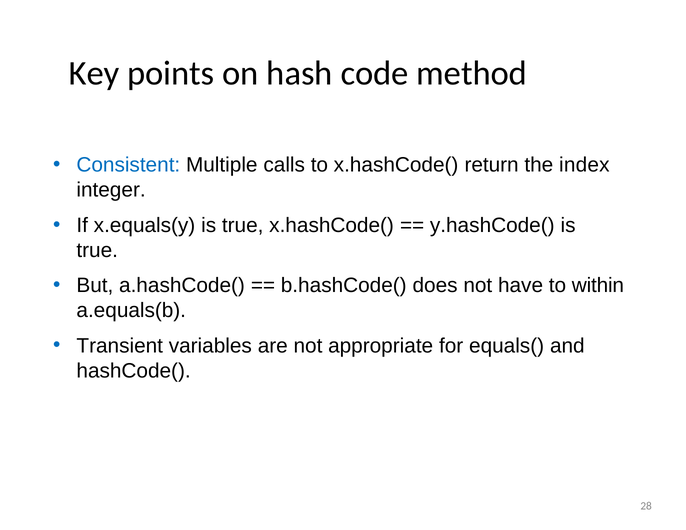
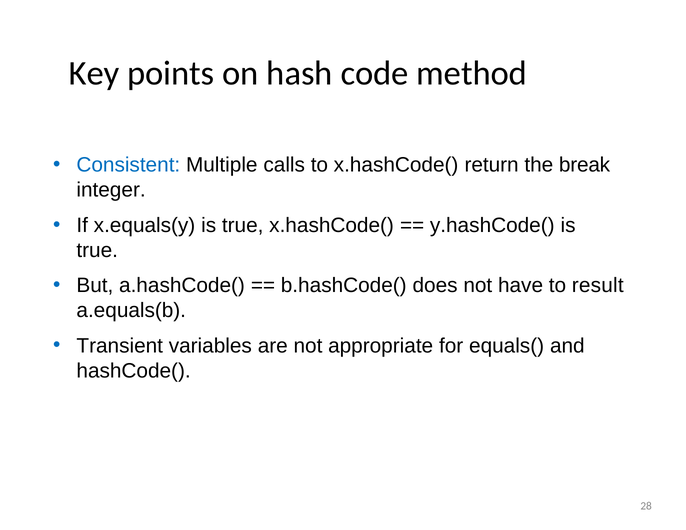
index: index -> break
within: within -> result
